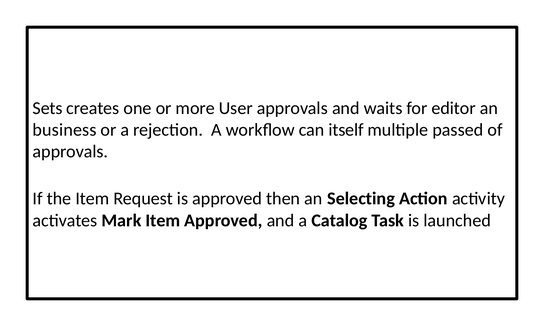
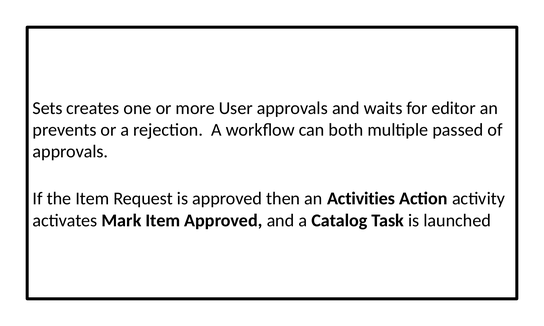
business: business -> prevents
itself: itself -> both
Selecting: Selecting -> Activities
